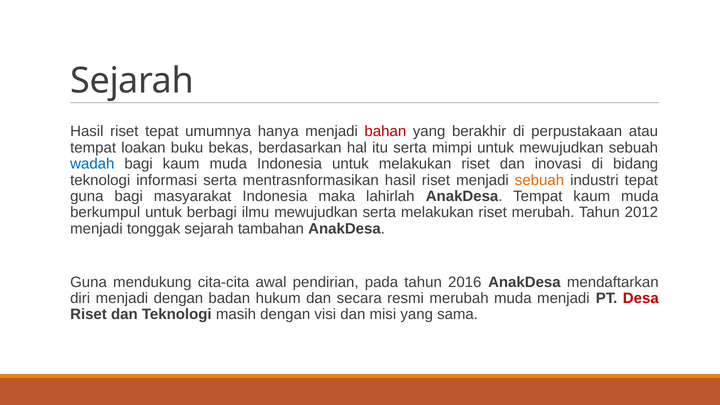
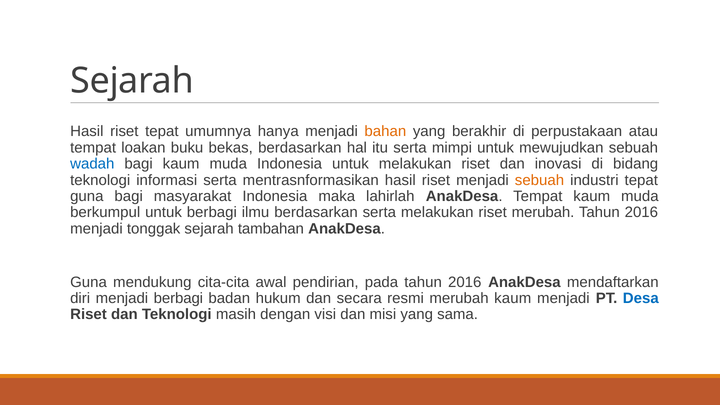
bahan colour: red -> orange
ilmu mewujudkan: mewujudkan -> berdasarkan
2012 at (641, 213): 2012 -> 2016
menjadi dengan: dengan -> berbagi
merubah muda: muda -> kaum
Desa colour: red -> blue
